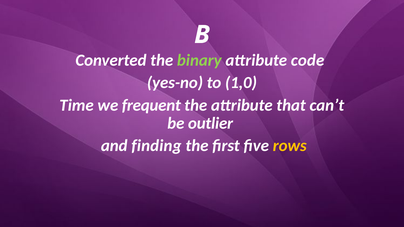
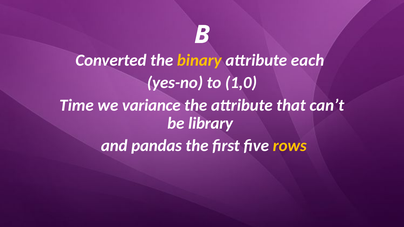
binary colour: light green -> yellow
code: code -> each
frequent: frequent -> variance
outlier: outlier -> library
finding: finding -> pandas
